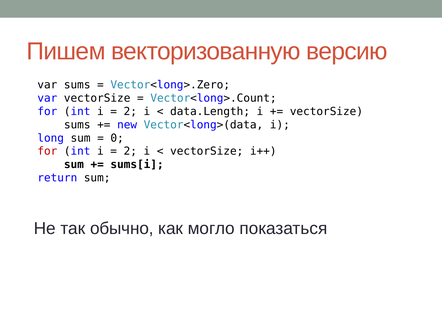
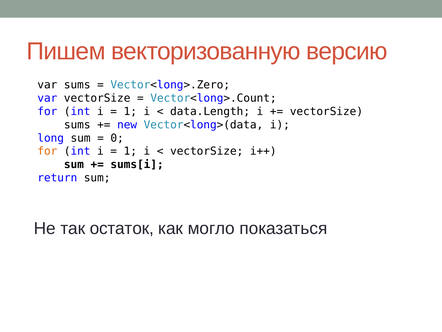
2 at (130, 111): 2 -> 1
for at (47, 151) colour: red -> orange
2 at (130, 151): 2 -> 1
обычно: обычно -> остаток
